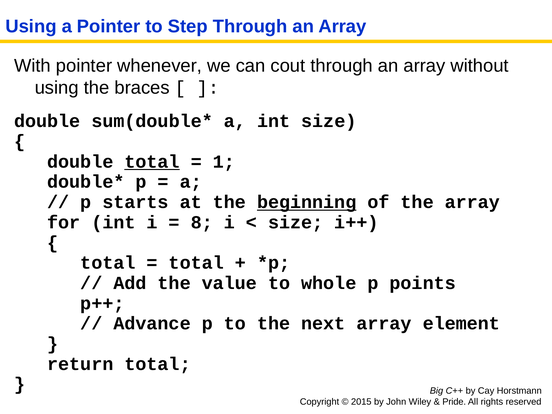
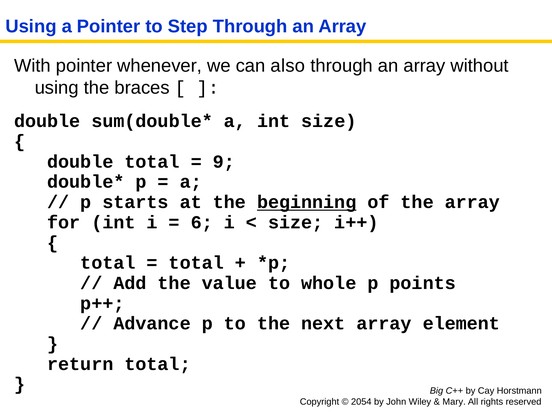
cout: cout -> also
total at (152, 162) underline: present -> none
1: 1 -> 9
8: 8 -> 6
2015: 2015 -> 2054
Pride: Pride -> Mary
